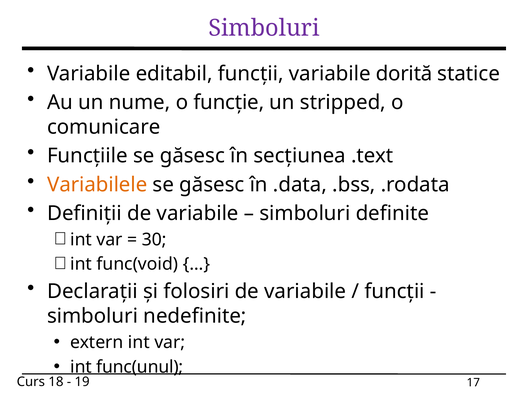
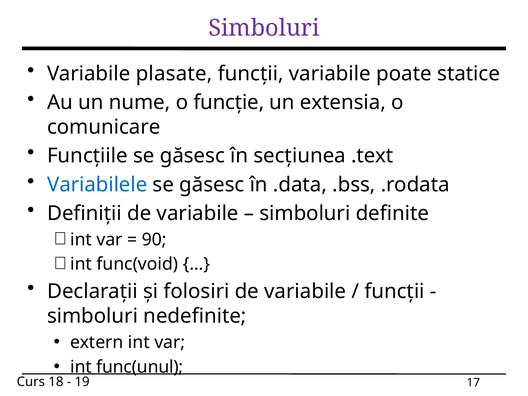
editabil: editabil -> plasate
dorită: dorită -> poate
stripped: stripped -> extensia
Variabilele colour: orange -> blue
30: 30 -> 90
